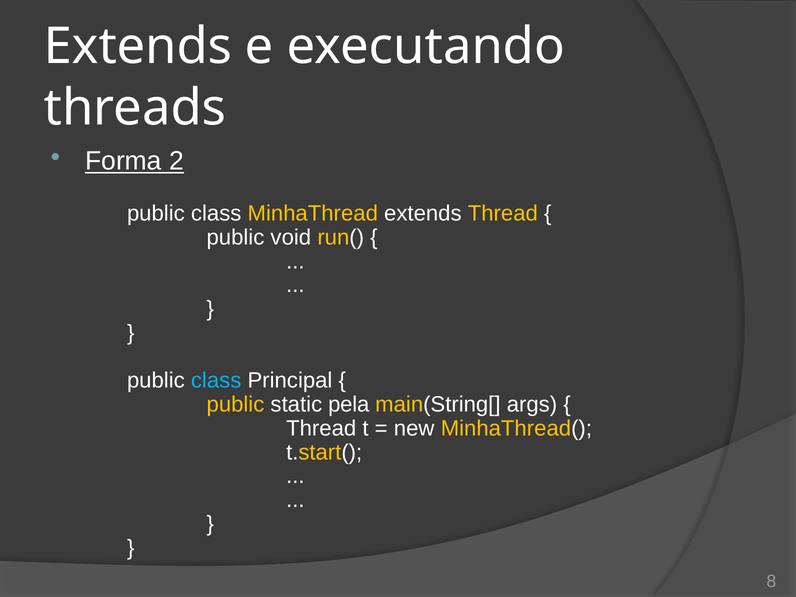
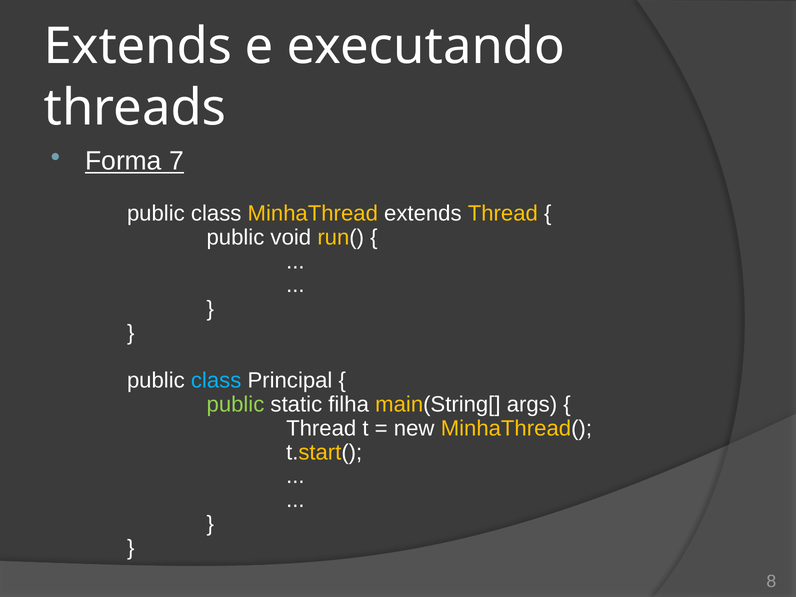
2: 2 -> 7
public at (235, 405) colour: yellow -> light green
pela: pela -> filha
